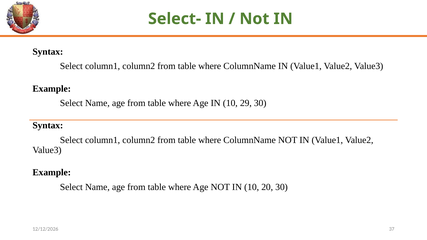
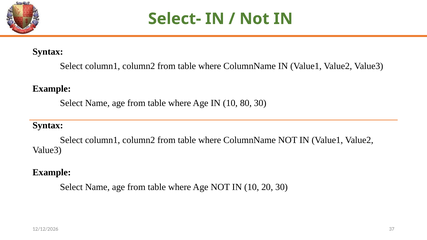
29: 29 -> 80
